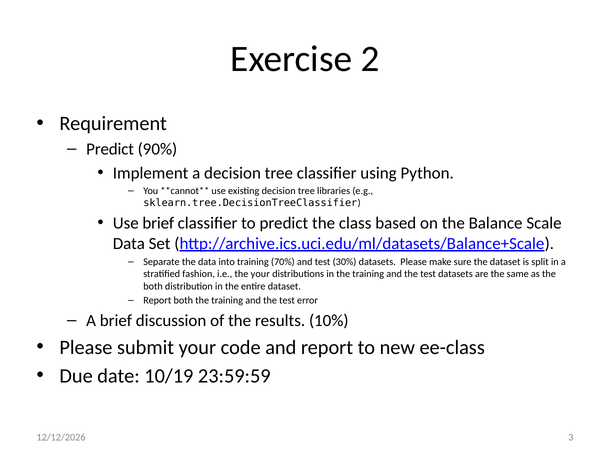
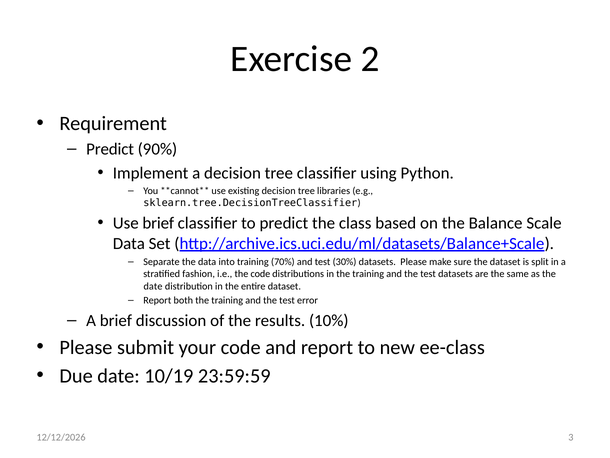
the your: your -> code
both at (153, 286): both -> date
